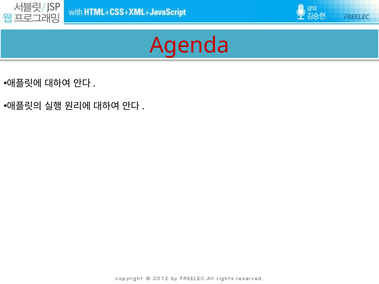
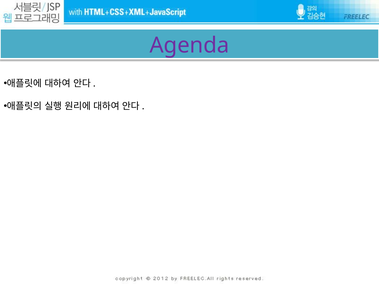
Agenda colour: red -> purple
